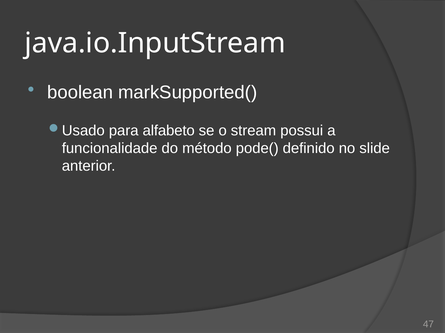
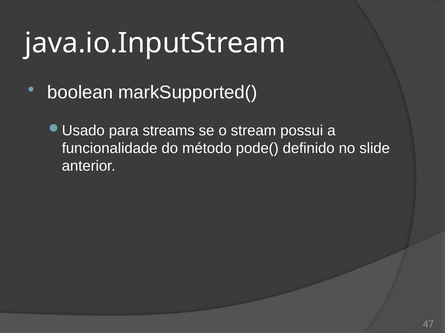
alfabeto: alfabeto -> streams
